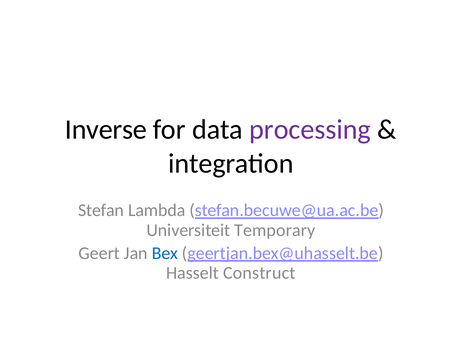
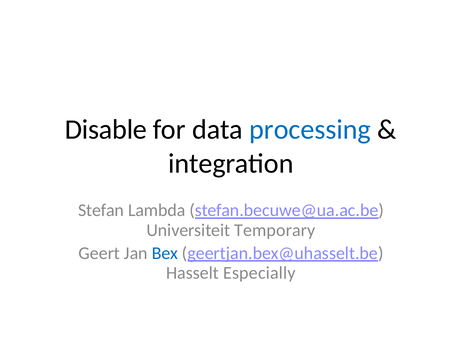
Inverse: Inverse -> Disable
processing colour: purple -> blue
Construct: Construct -> Especially
